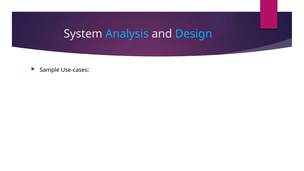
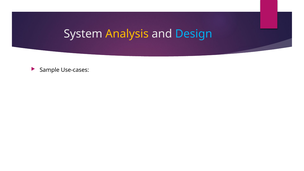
Analysis colour: light blue -> yellow
